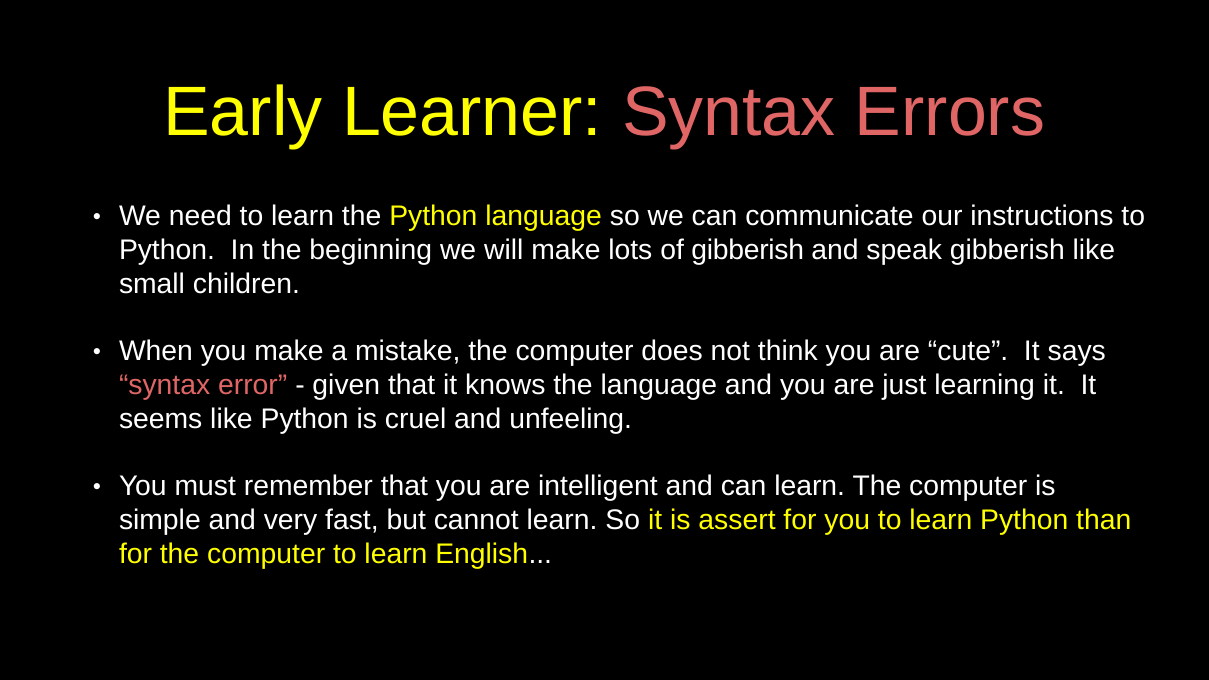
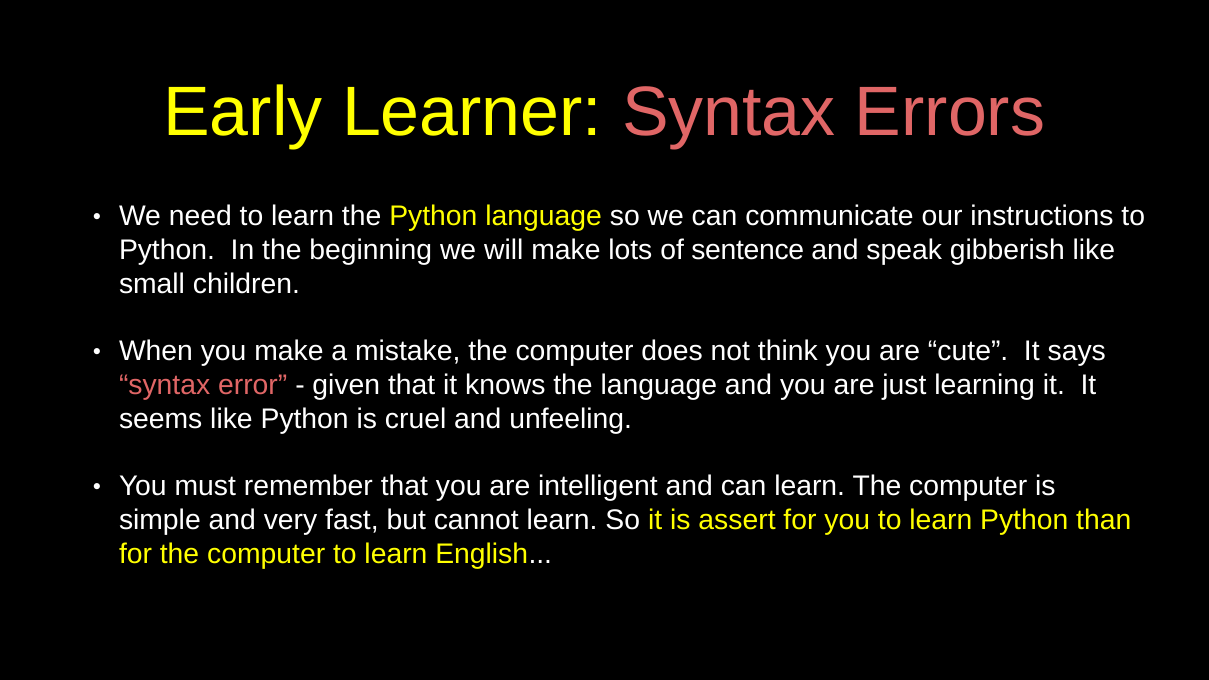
of gibberish: gibberish -> sentence
